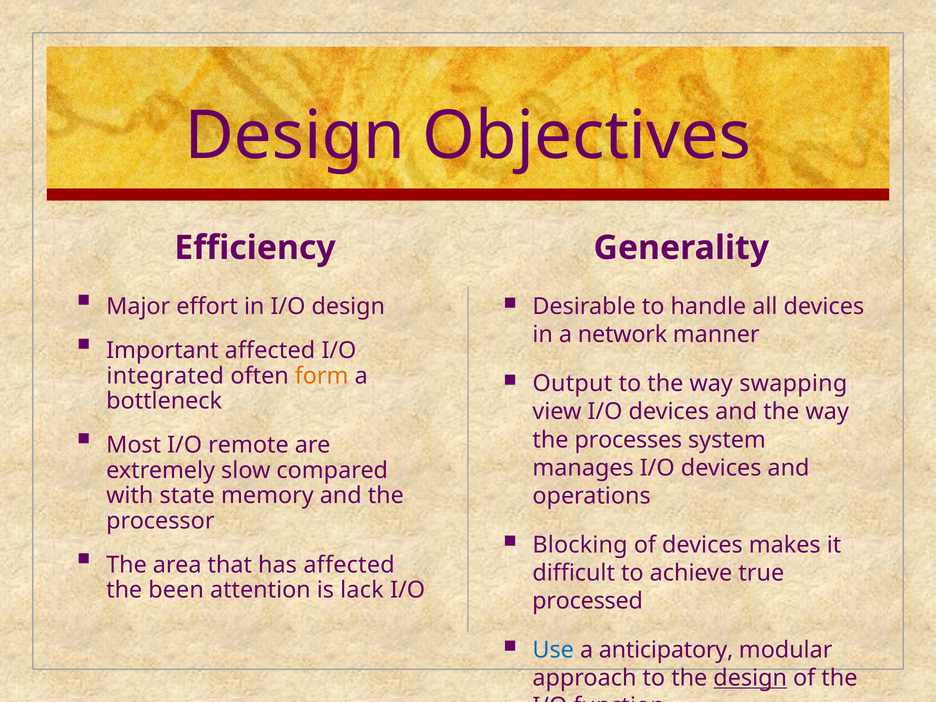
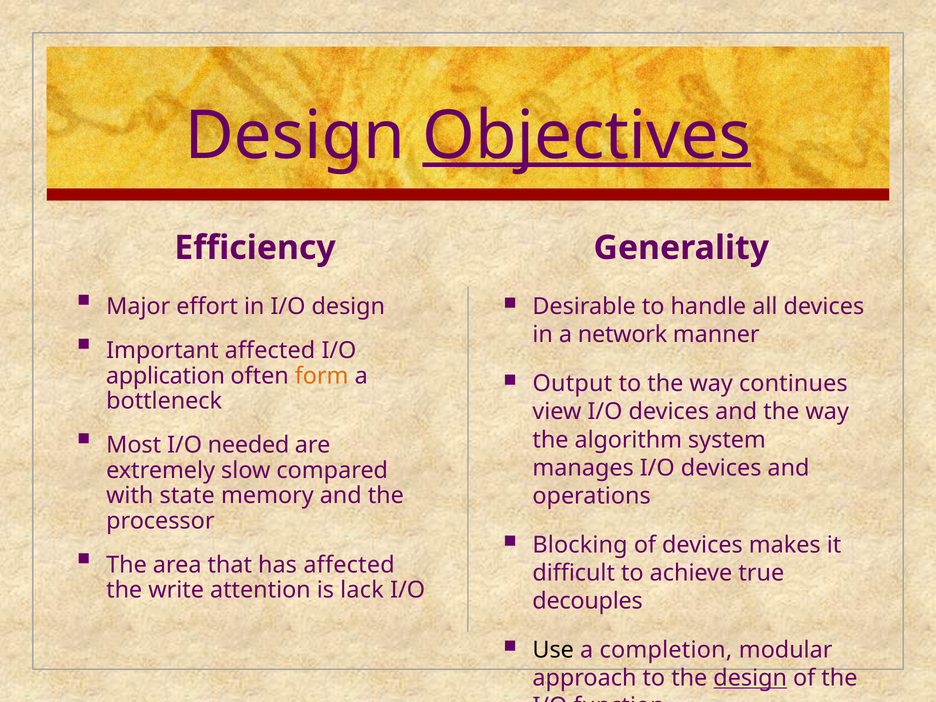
Objectives underline: none -> present
integrated: integrated -> application
swapping: swapping -> continues
remote: remote -> needed
processes: processes -> algorithm
been: been -> write
processed: processed -> decouples
Use colour: blue -> black
anticipatory: anticipatory -> completion
